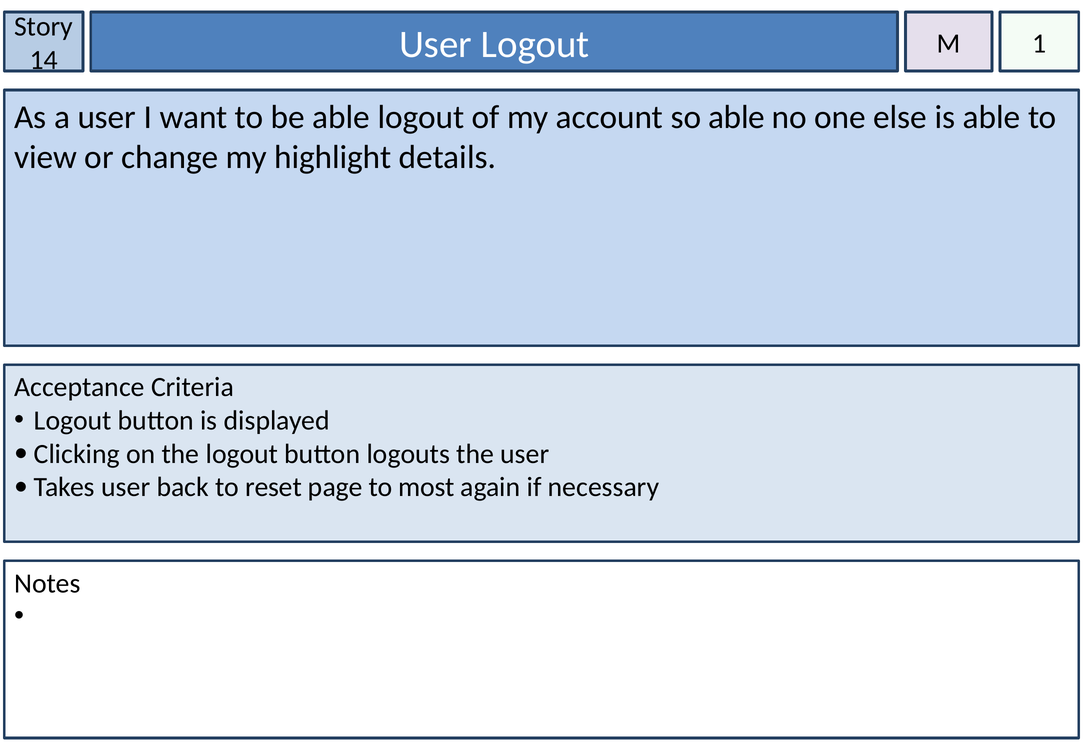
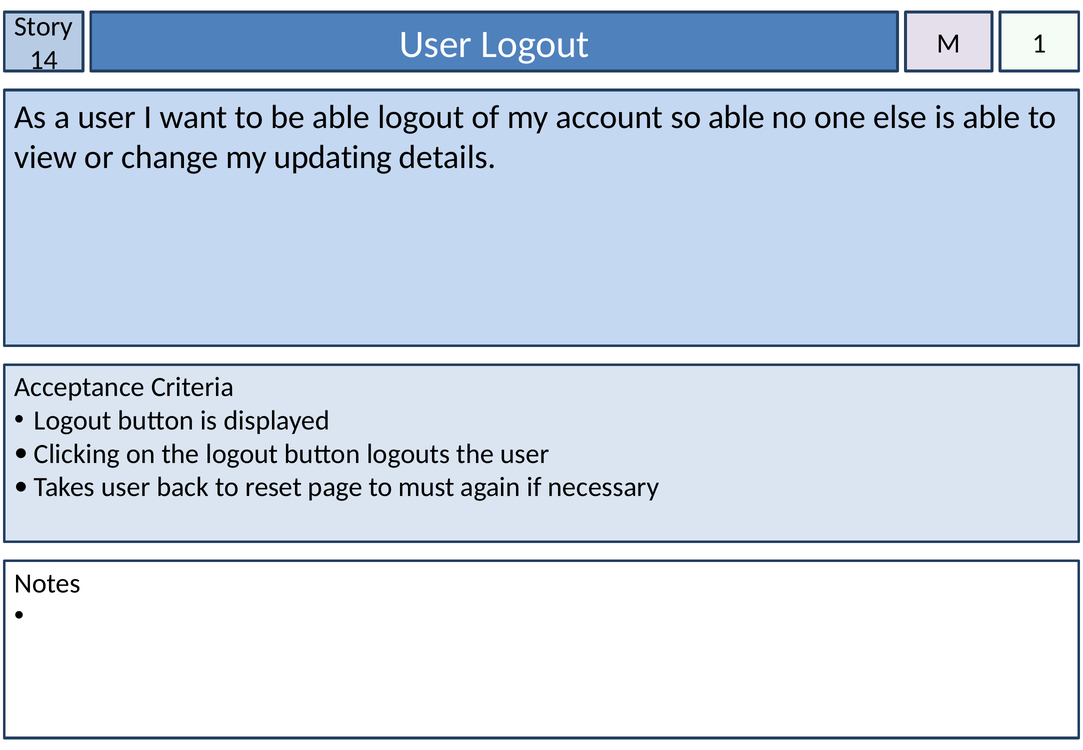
highlight: highlight -> updating
most: most -> must
